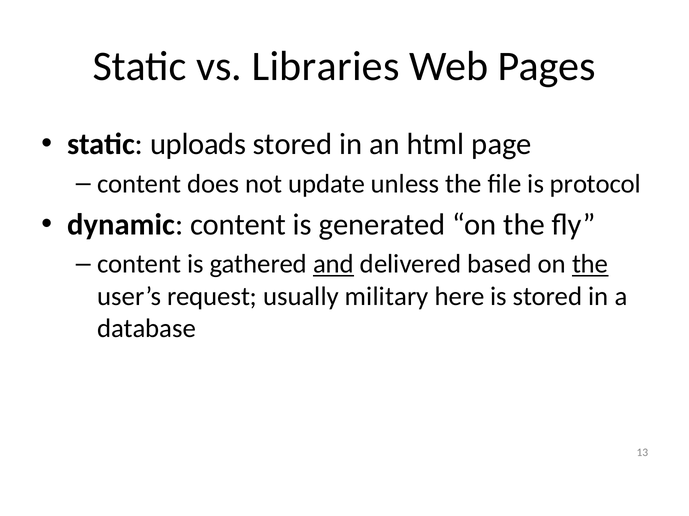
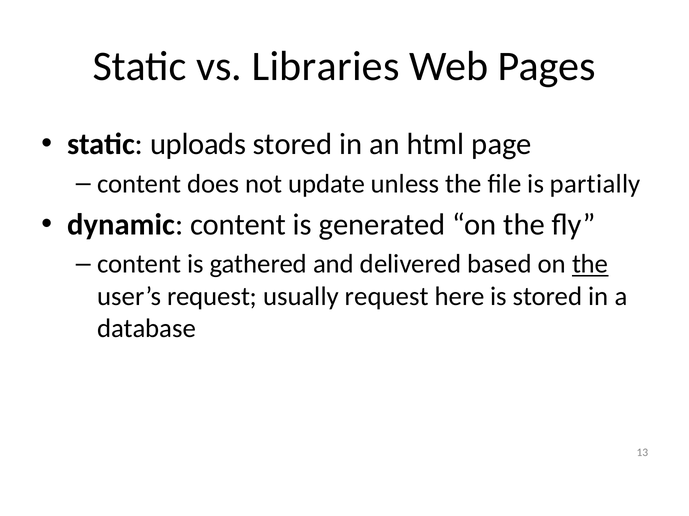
protocol: protocol -> partially
and underline: present -> none
usually military: military -> request
